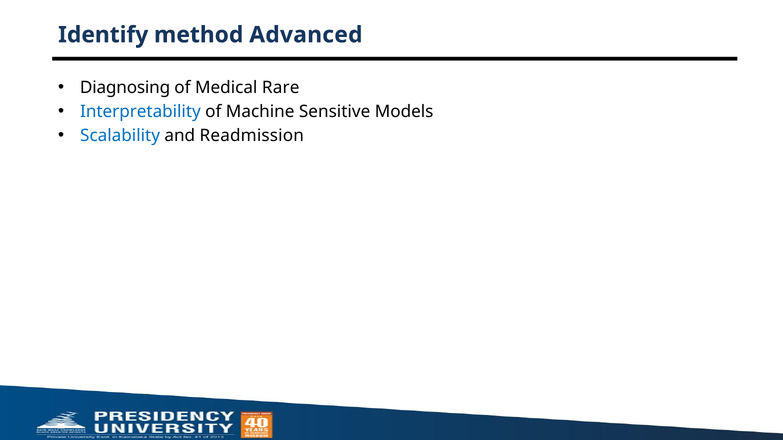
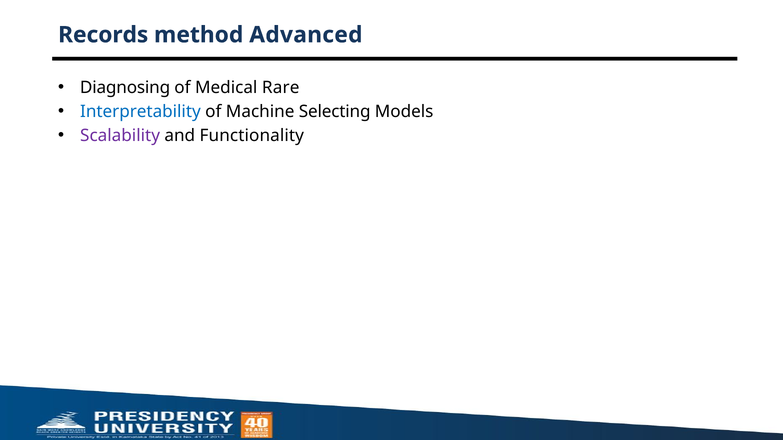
Identify: Identify -> Records
Sensitive: Sensitive -> Selecting
Scalability colour: blue -> purple
Readmission: Readmission -> Functionality
